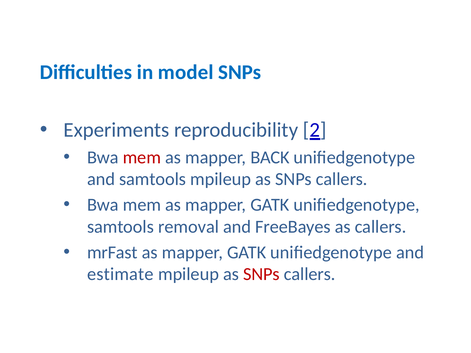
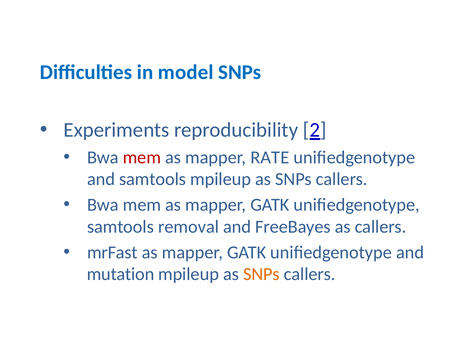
BACK: BACK -> RATE
estimate: estimate -> mutation
SNPs at (261, 274) colour: red -> orange
